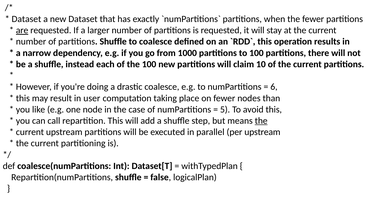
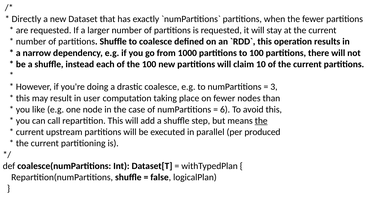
Dataset at (26, 19): Dataset -> Directly
are underline: present -> none
6: 6 -> 3
5: 5 -> 6
per upstream: upstream -> produced
